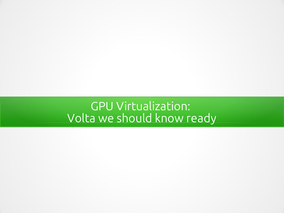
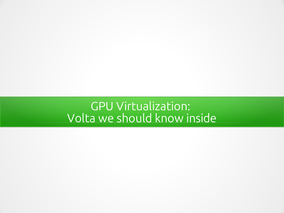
ready: ready -> inside
